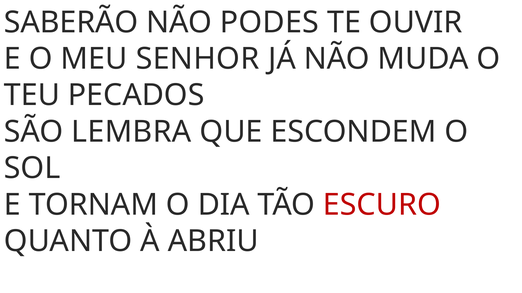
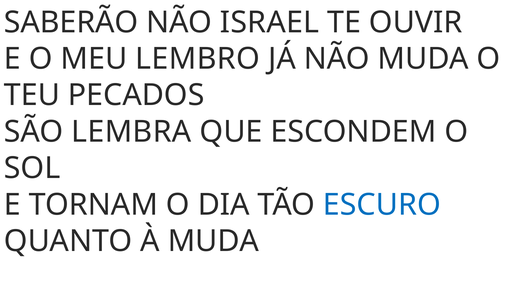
PODES: PODES -> ISRAEL
SENHOR: SENHOR -> LEMBRO
ESCURO colour: red -> blue
À ABRIU: ABRIU -> MUDA
